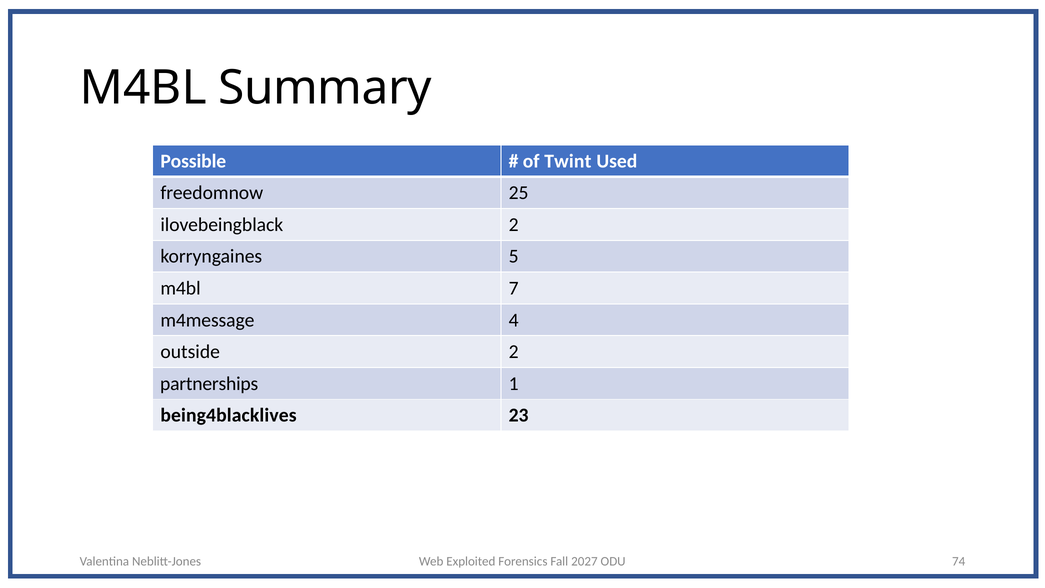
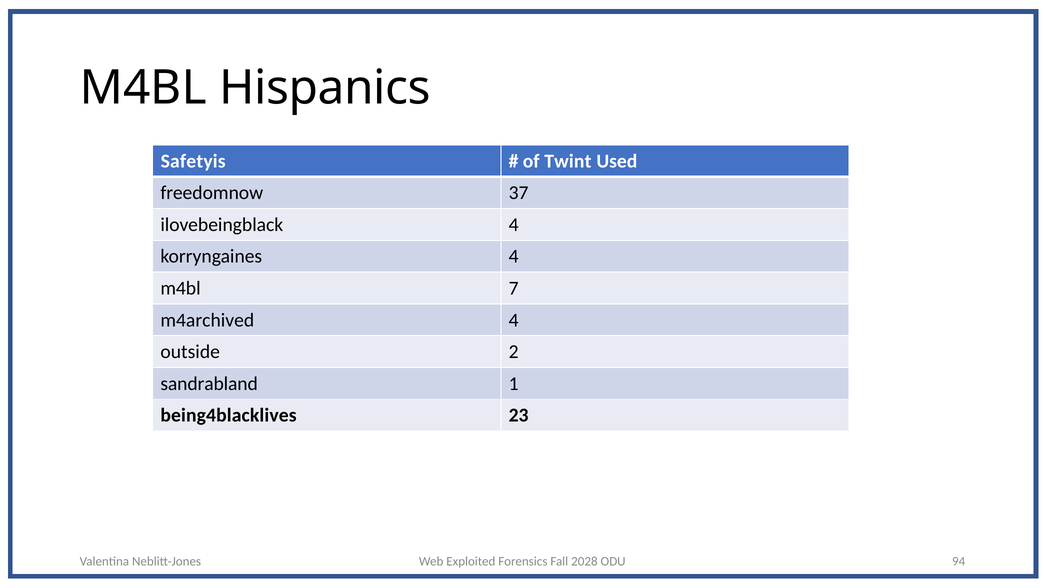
Summary: Summary -> Hispanics
Possible: Possible -> Safetyis
25: 25 -> 37
ilovebeingblack 2: 2 -> 4
korryngaines 5: 5 -> 4
m4message: m4message -> m4archived
partnerships: partnerships -> sandrabland
2027: 2027 -> 2028
74: 74 -> 94
